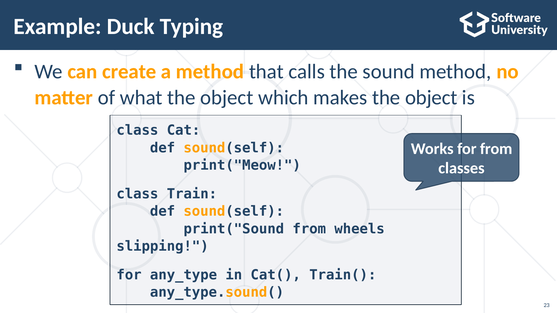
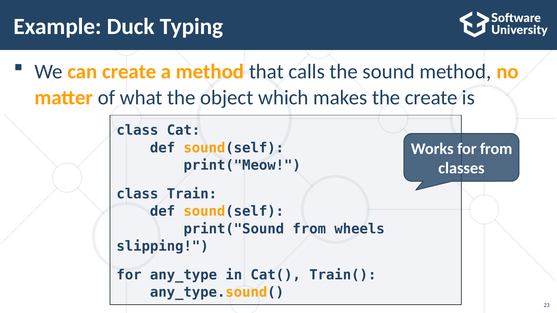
makes the object: object -> create
